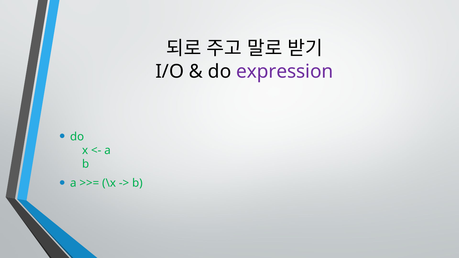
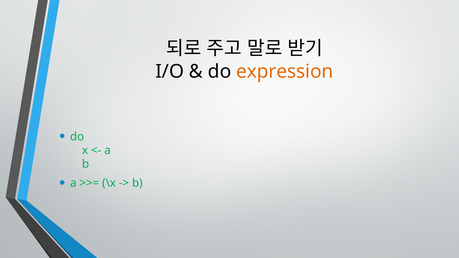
expression colour: purple -> orange
